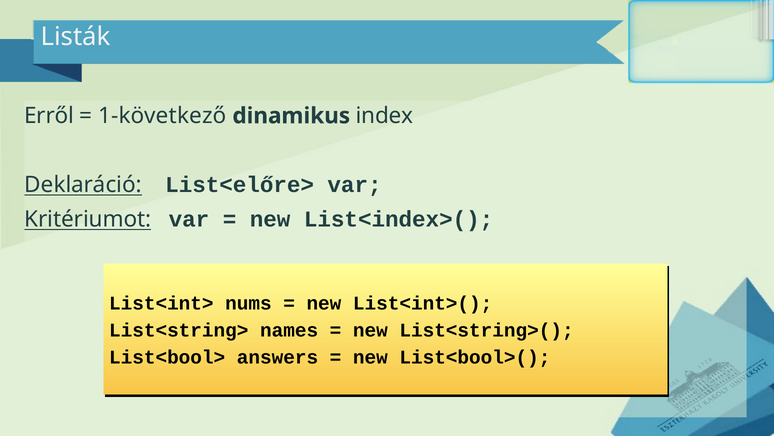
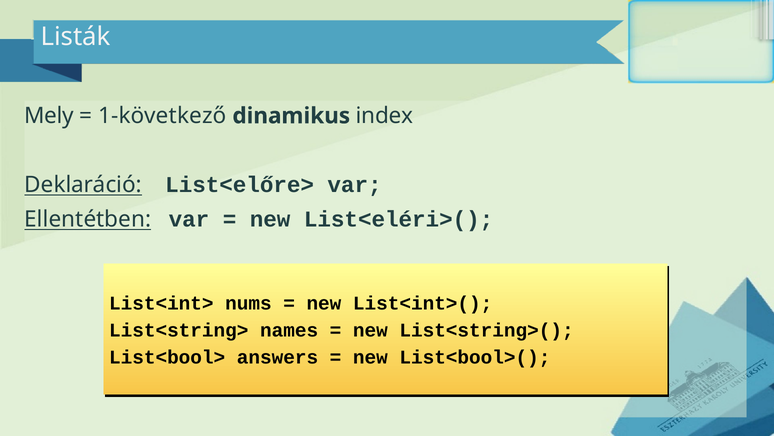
Erről: Erről -> Mely
Kritériumot: Kritériumot -> Ellentétben
List<index>(: List<index>( -> List<eléri>(
